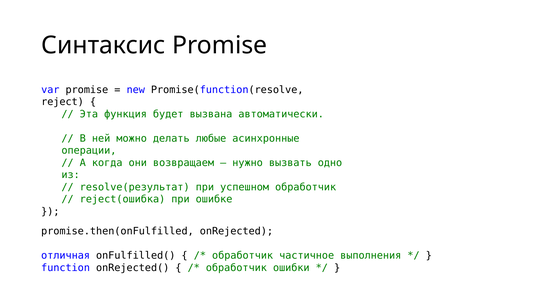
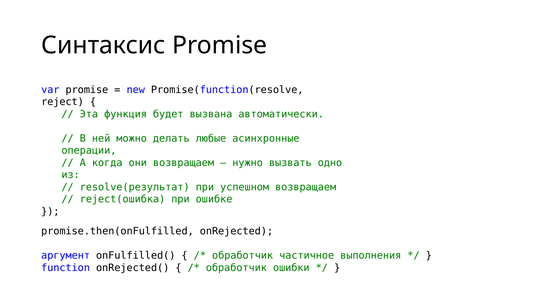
успешном обработчик: обработчик -> возвращаем
отличная: отличная -> аргумент
